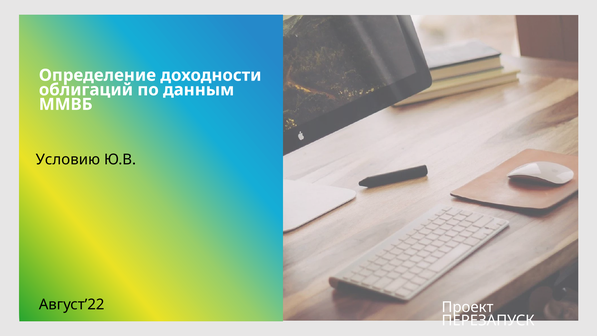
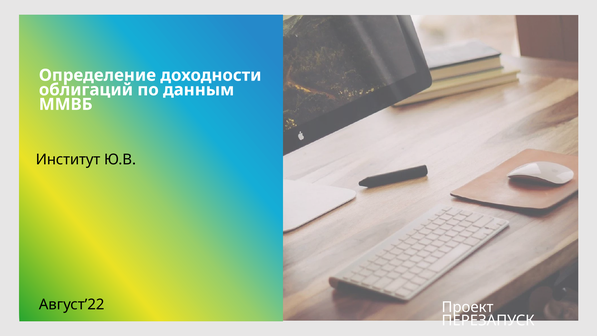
Условию: Условию -> Институт
